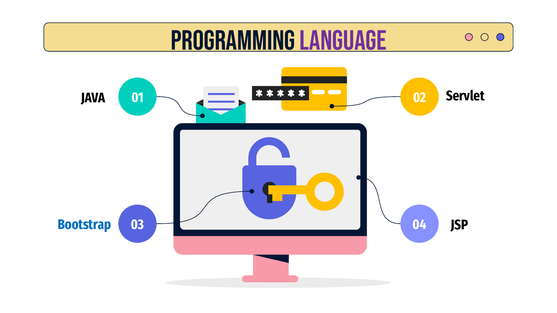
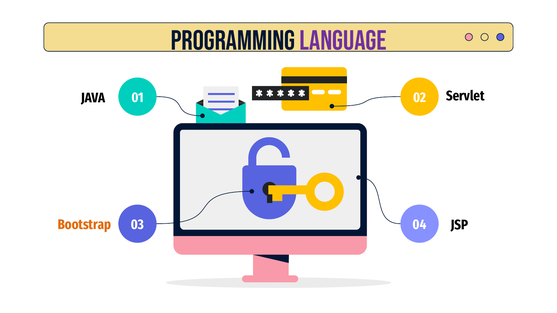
Bootstrap colour: blue -> orange
